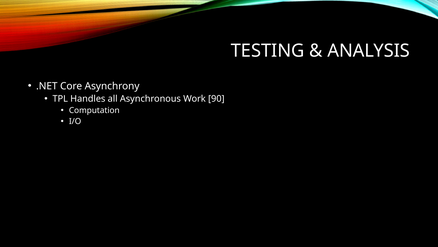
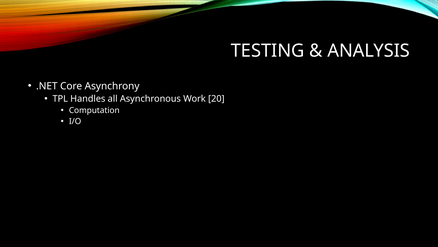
90: 90 -> 20
